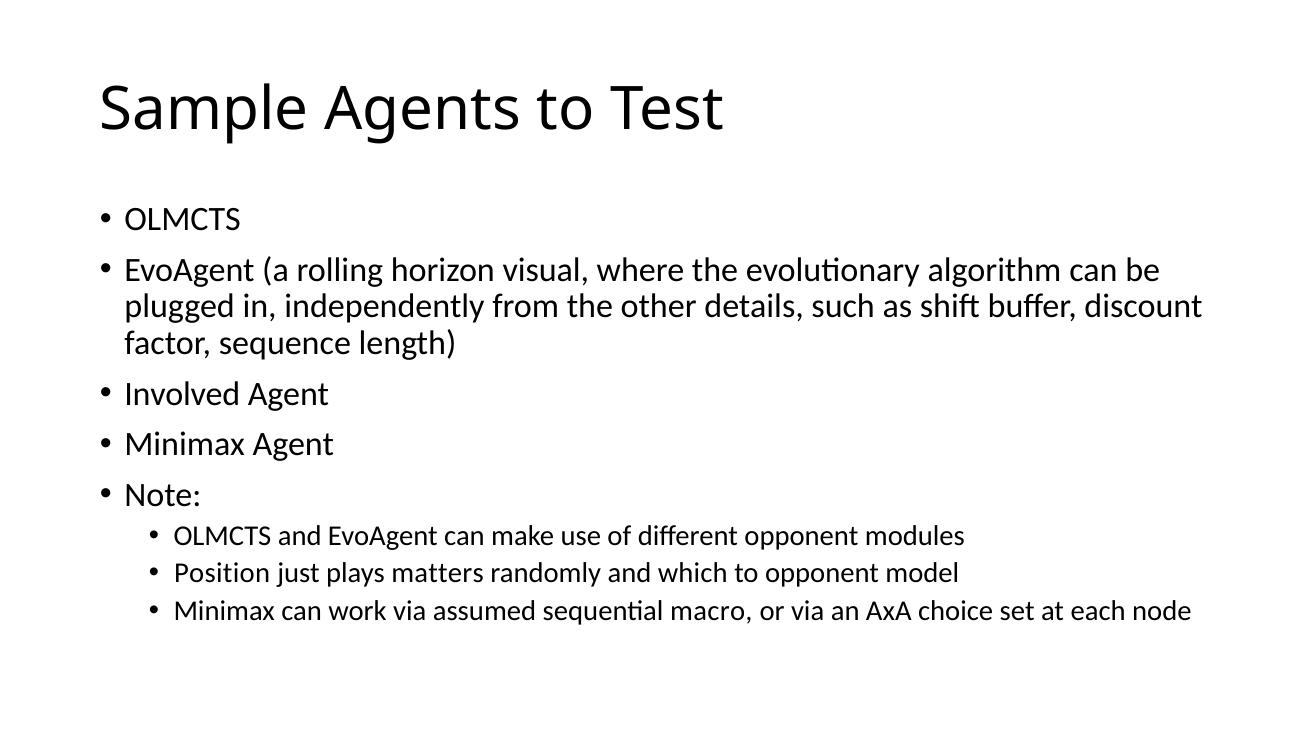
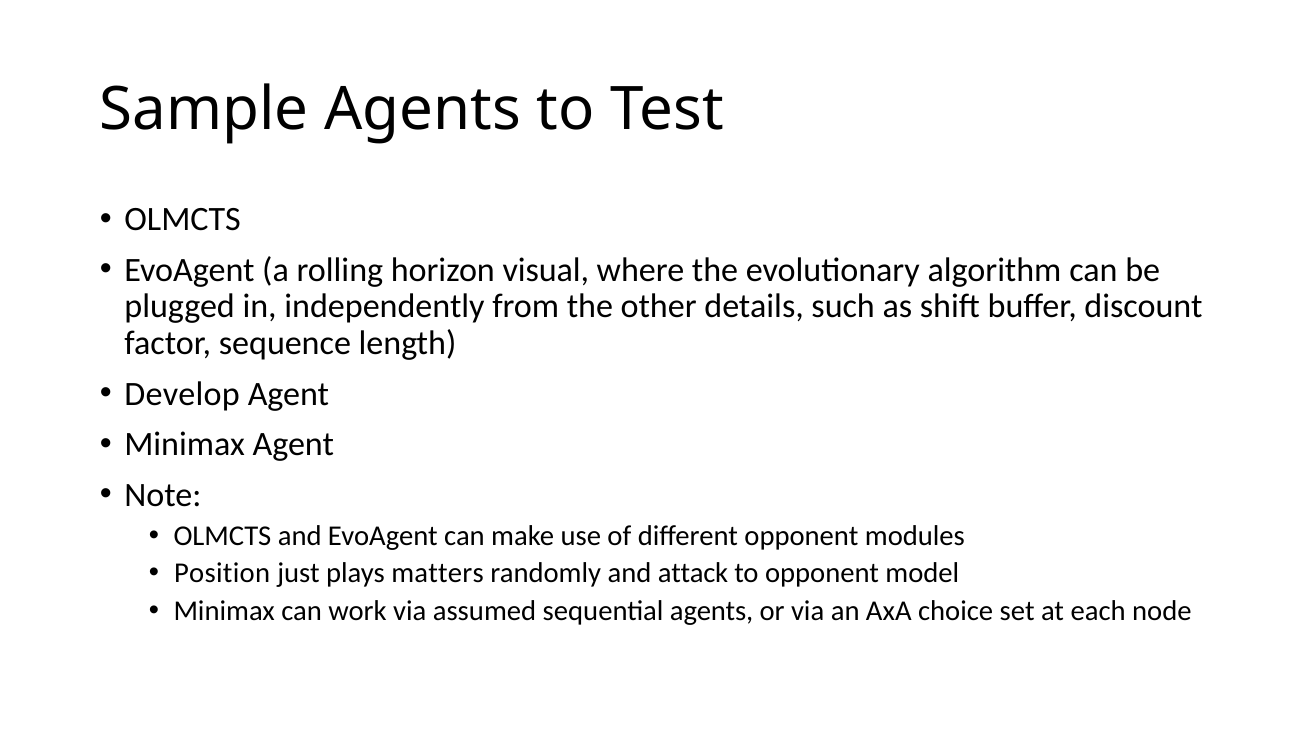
Involved: Involved -> Develop
which: which -> attack
sequential macro: macro -> agents
